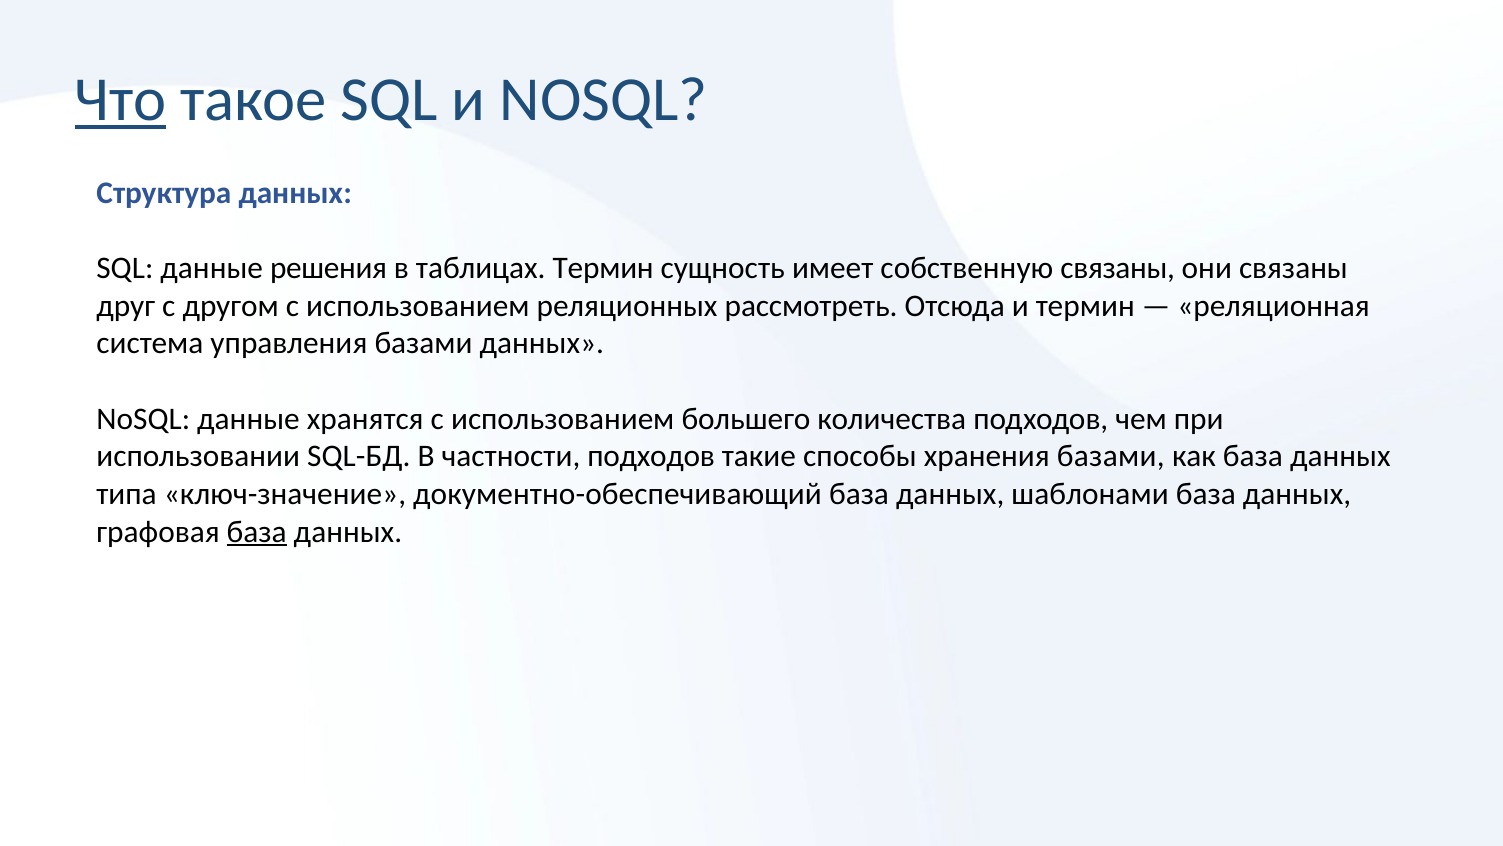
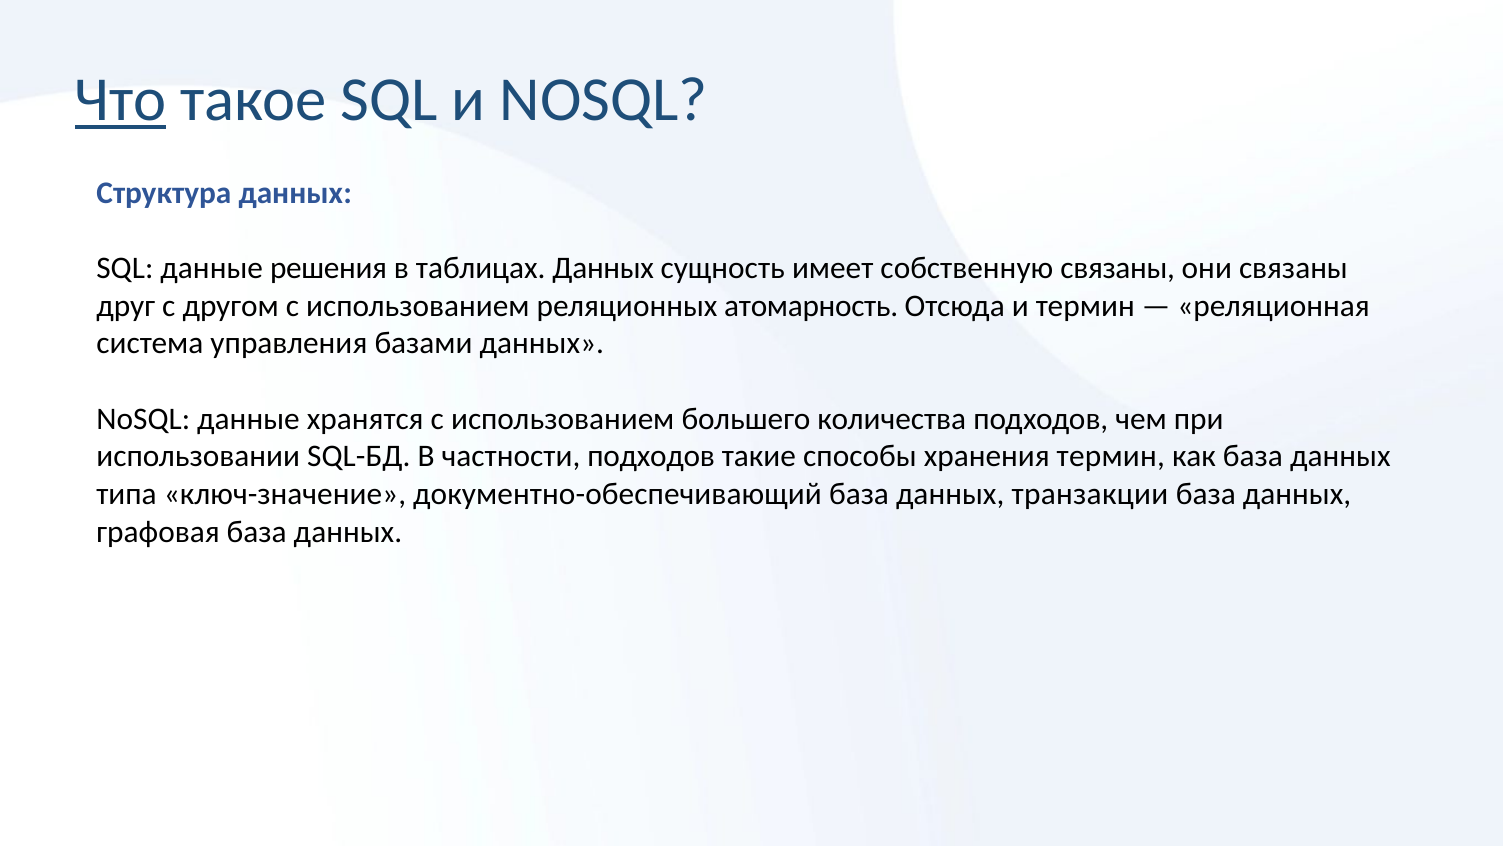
таблицах Термин: Термин -> Данных
рассмотреть: рассмотреть -> атомарность
хранения базами: базами -> термин
шаблонами: шаблонами -> транзакции
база at (257, 531) underline: present -> none
